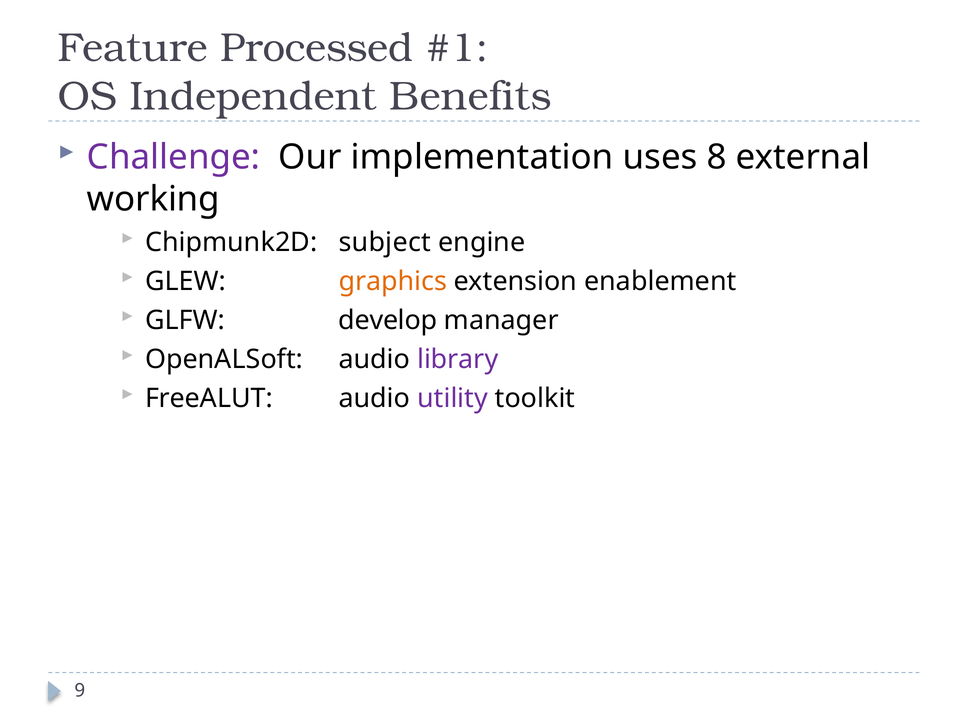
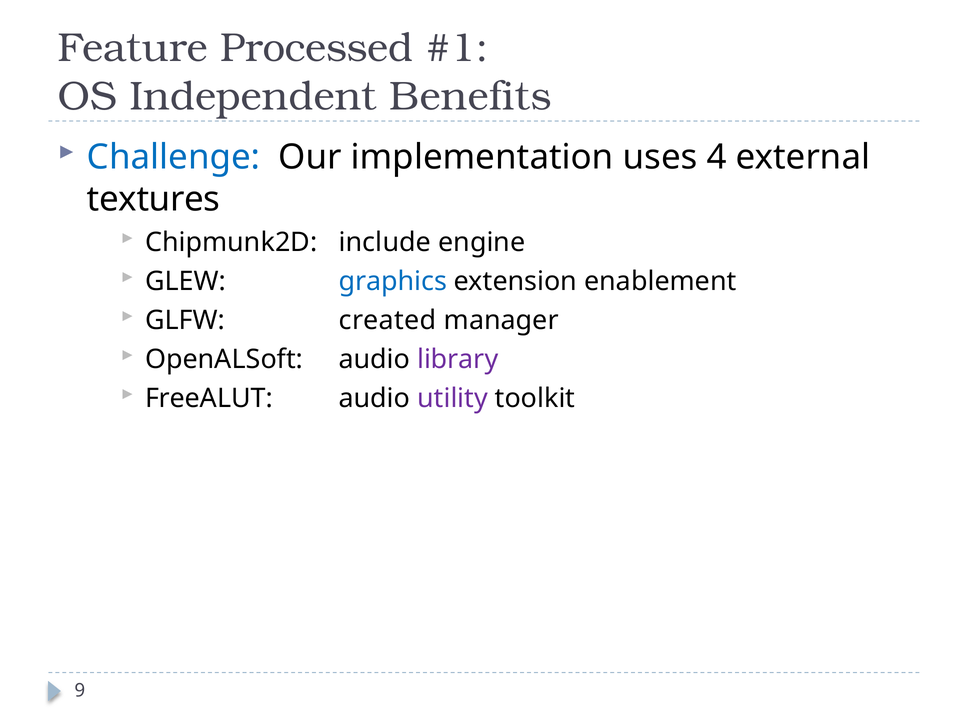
Challenge colour: purple -> blue
8: 8 -> 4
working: working -> textures
subject: subject -> include
graphics colour: orange -> blue
develop: develop -> created
